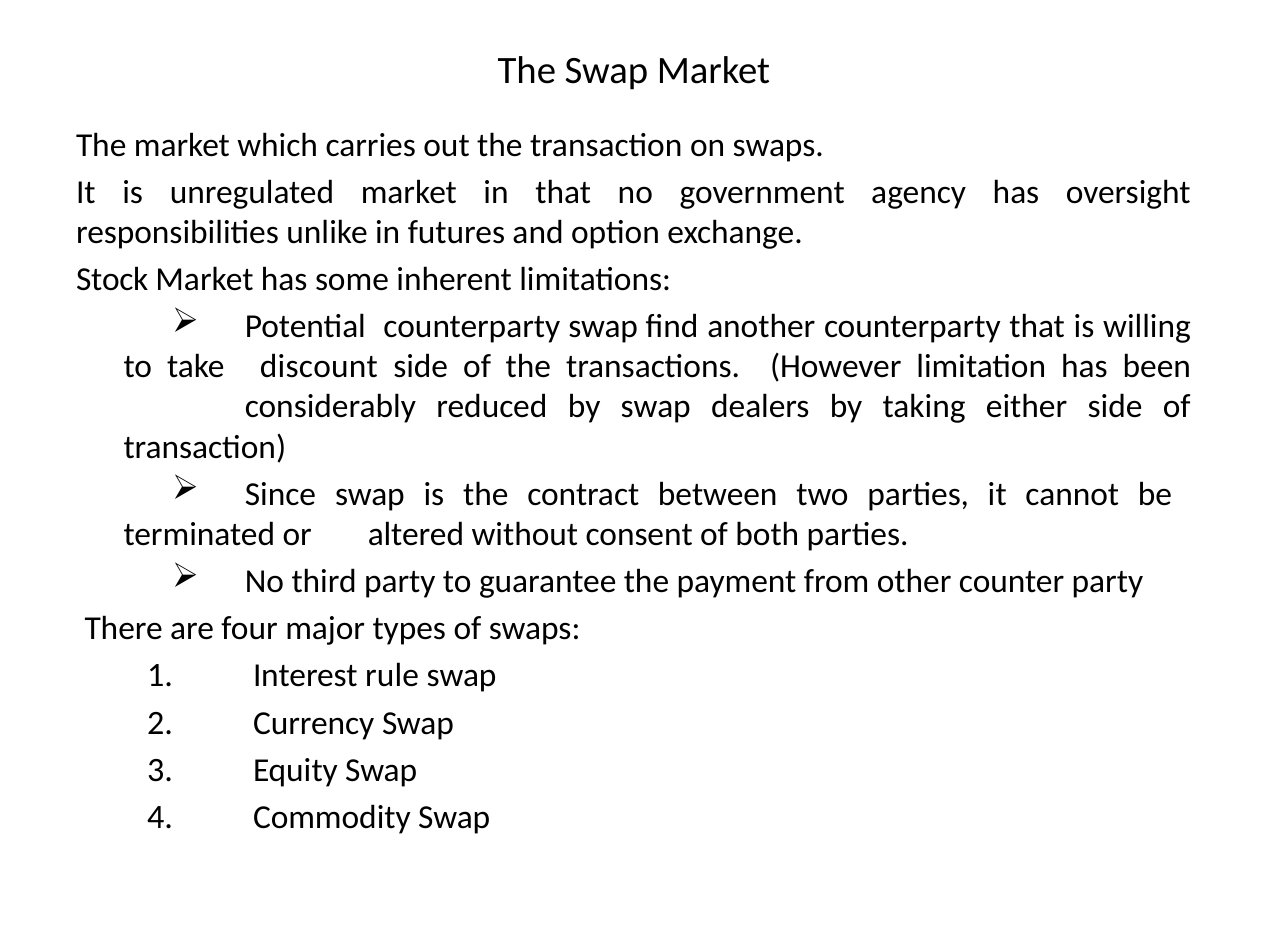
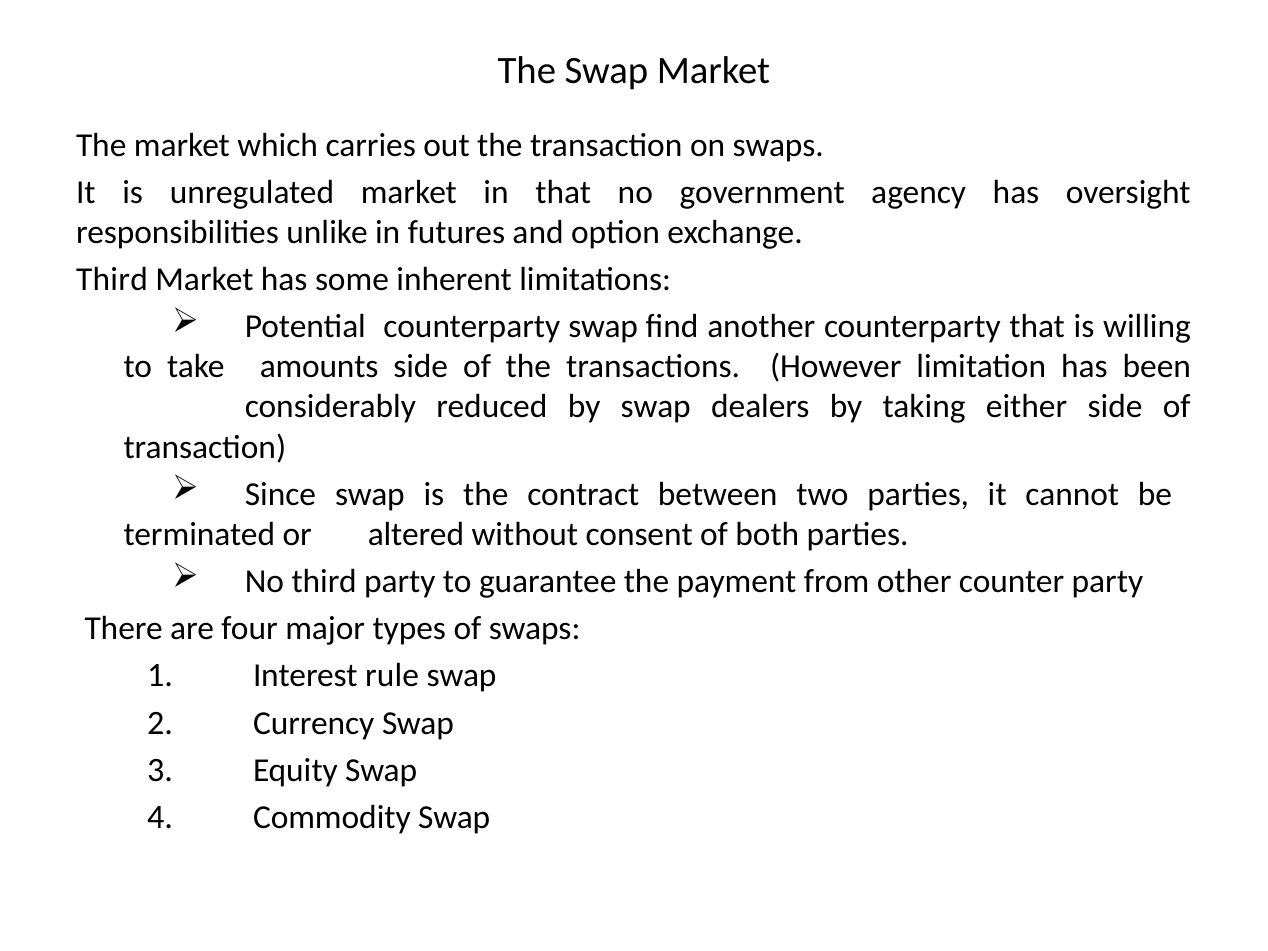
Stock at (112, 279): Stock -> Third
discount: discount -> amounts
